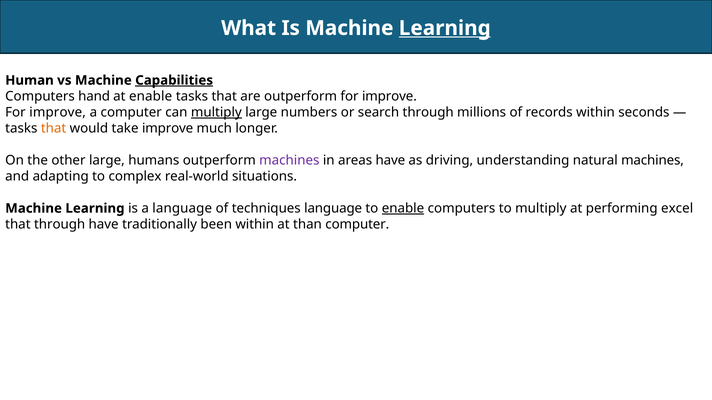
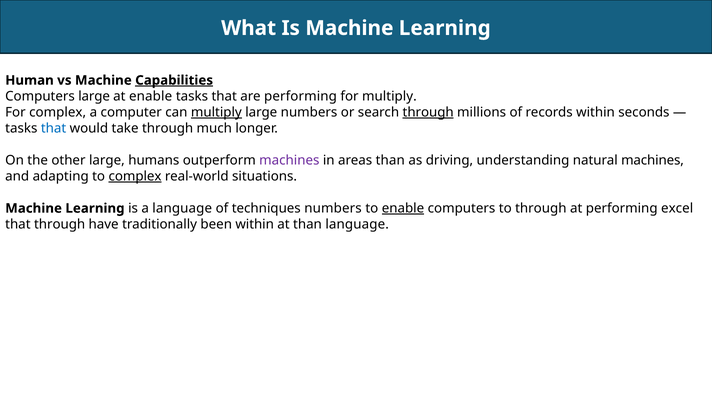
Learning at (445, 28) underline: present -> none
Computers hand: hand -> large
are outperform: outperform -> performing
improve at (389, 96): improve -> multiply
improve at (58, 112): improve -> complex
through at (428, 112) underline: none -> present
that at (54, 129) colour: orange -> blue
take improve: improve -> through
areas have: have -> than
complex at (135, 177) underline: none -> present
techniques language: language -> numbers
to multiply: multiply -> through
than computer: computer -> language
